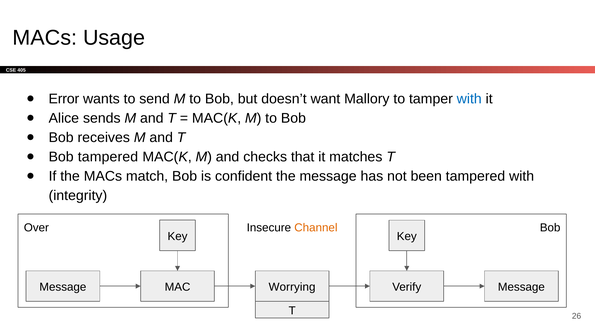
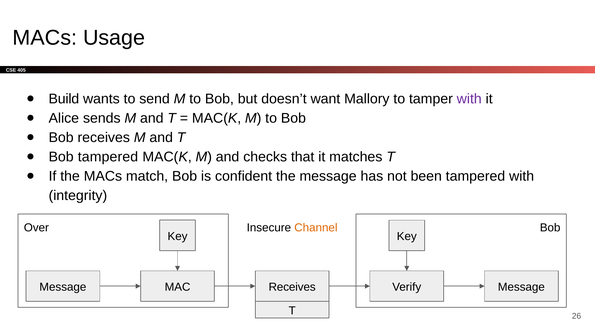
Error: Error -> Build
with at (469, 99) colour: blue -> purple
MAC Worrying: Worrying -> Receives
